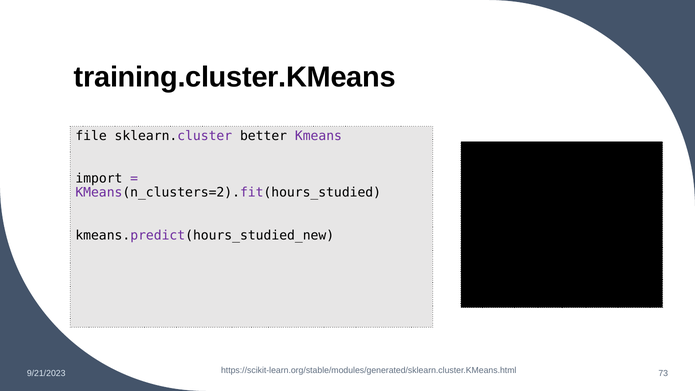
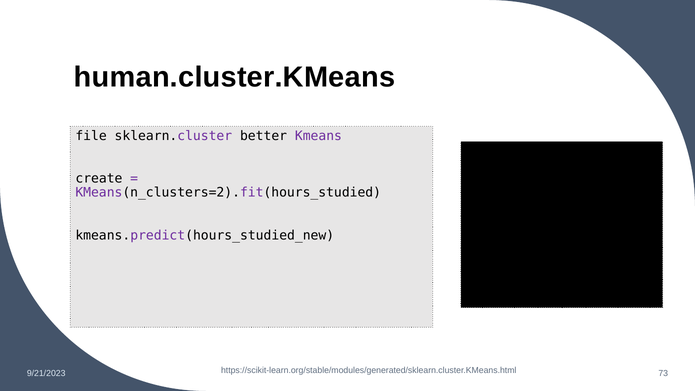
training.cluster.KMeans: training.cluster.KMeans -> human.cluster.KMeans
import at (99, 179): import -> create
